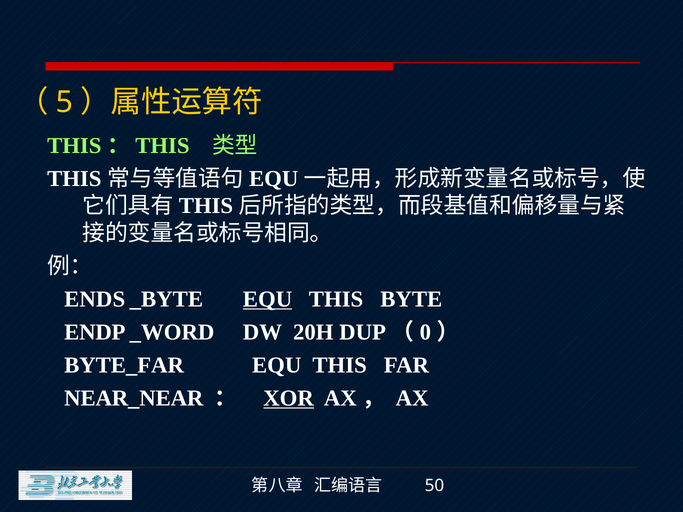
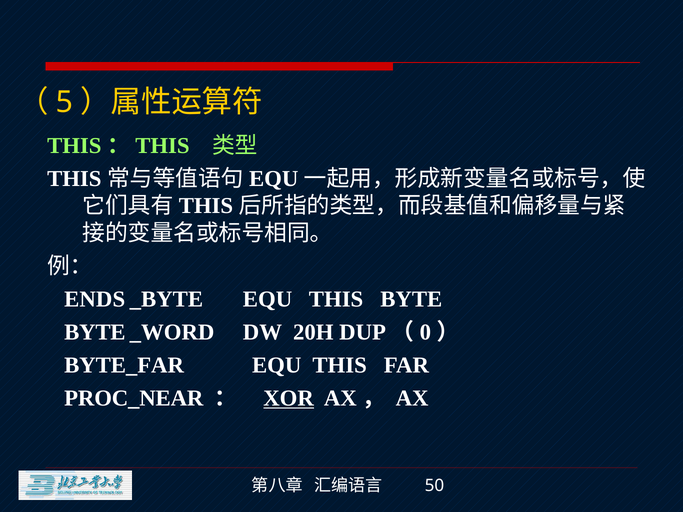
EQU at (268, 299) underline: present -> none
ENDP at (95, 332): ENDP -> BYTE
NEAR_NEAR: NEAR_NEAR -> PROC_NEAR
